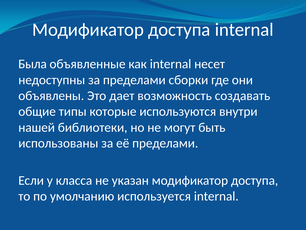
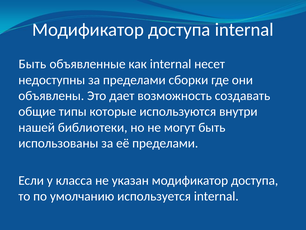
Была at (33, 64): Была -> Быть
